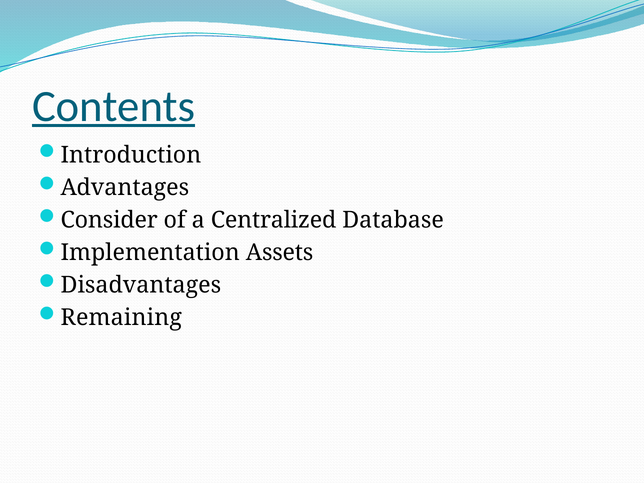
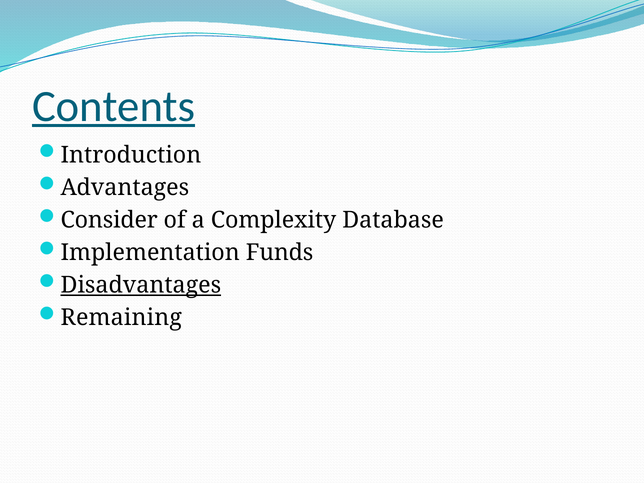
Centralized: Centralized -> Complexity
Assets: Assets -> Funds
Disadvantages underline: none -> present
